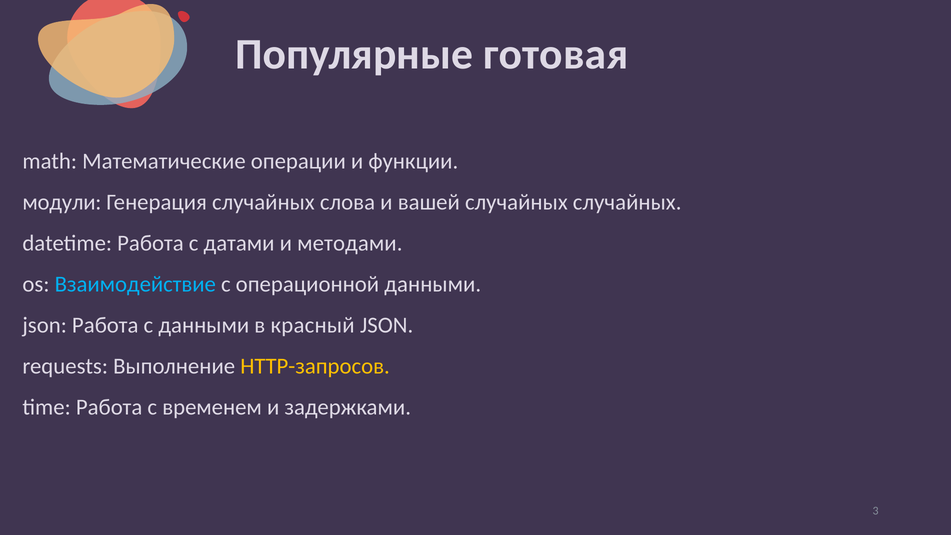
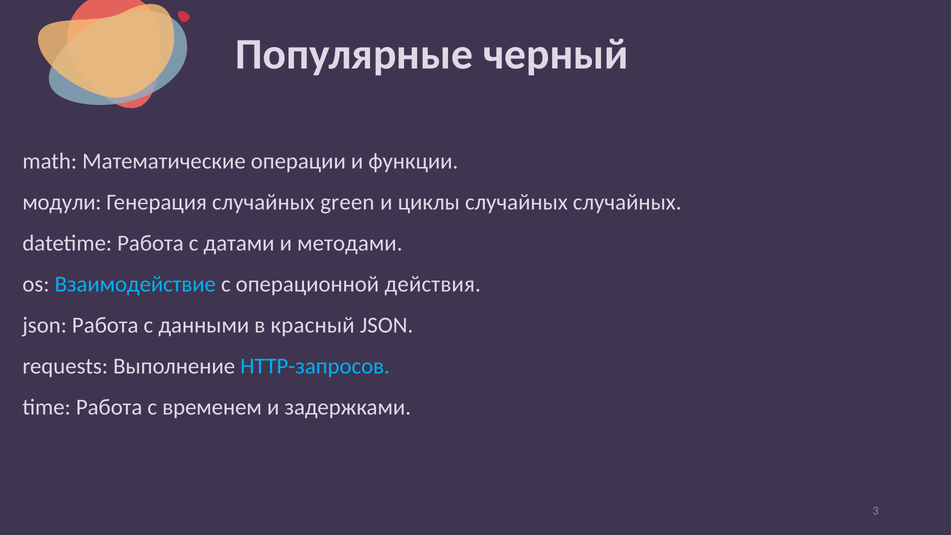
готовая: готовая -> черный
слова: слова -> green
вашей: вашей -> циклы
операционной данными: данными -> действия
HTTP-запросов colour: yellow -> light blue
